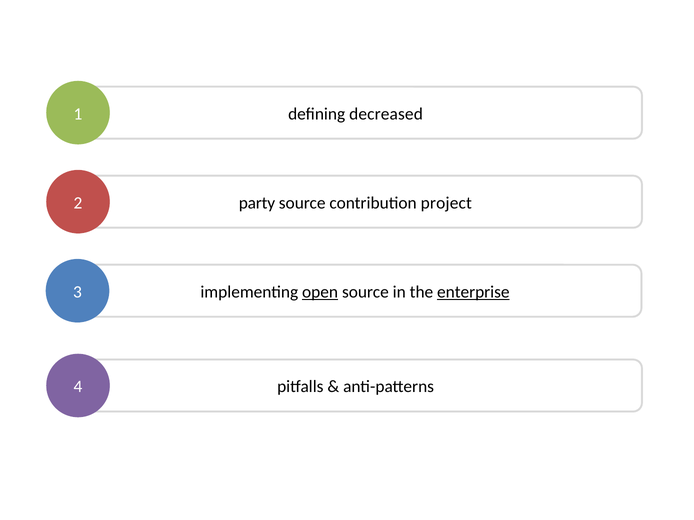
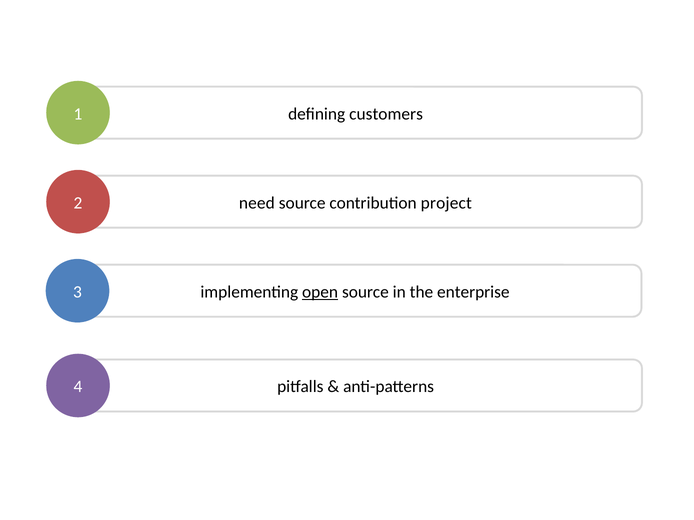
decreased: decreased -> customers
party: party -> need
enterprise underline: present -> none
